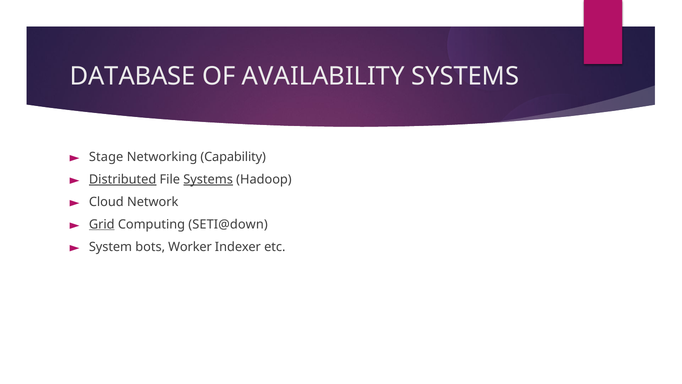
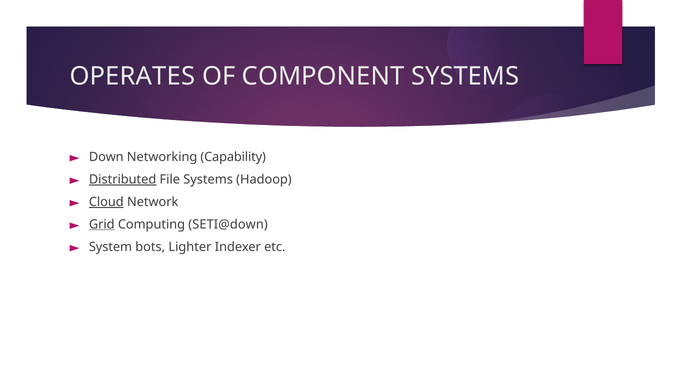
DATABASE: DATABASE -> OPERATES
AVAILABILITY: AVAILABILITY -> COMPONENT
Stage: Stage -> Down
Systems at (208, 179) underline: present -> none
Cloud underline: none -> present
Worker: Worker -> Lighter
